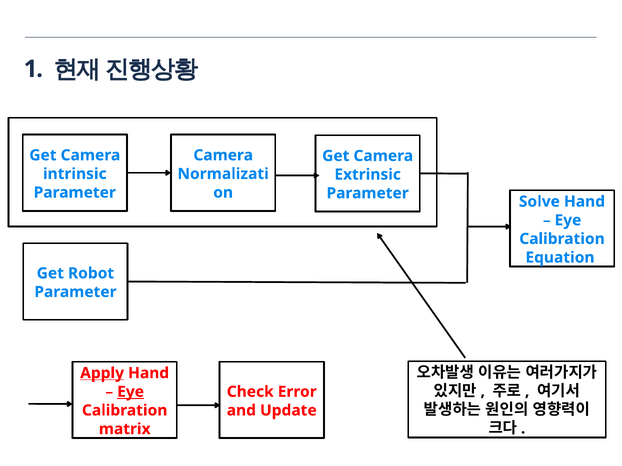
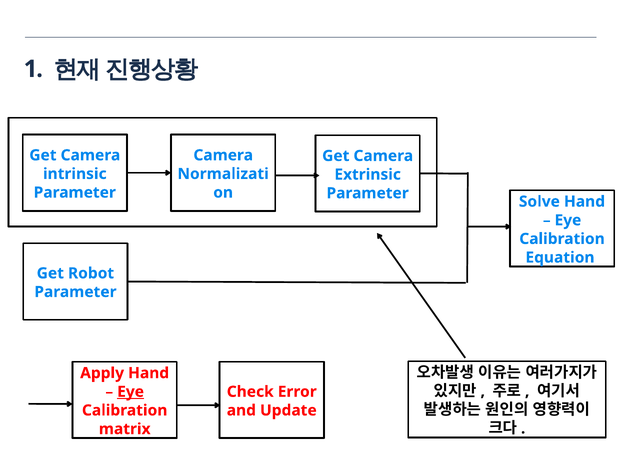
Apply underline: present -> none
